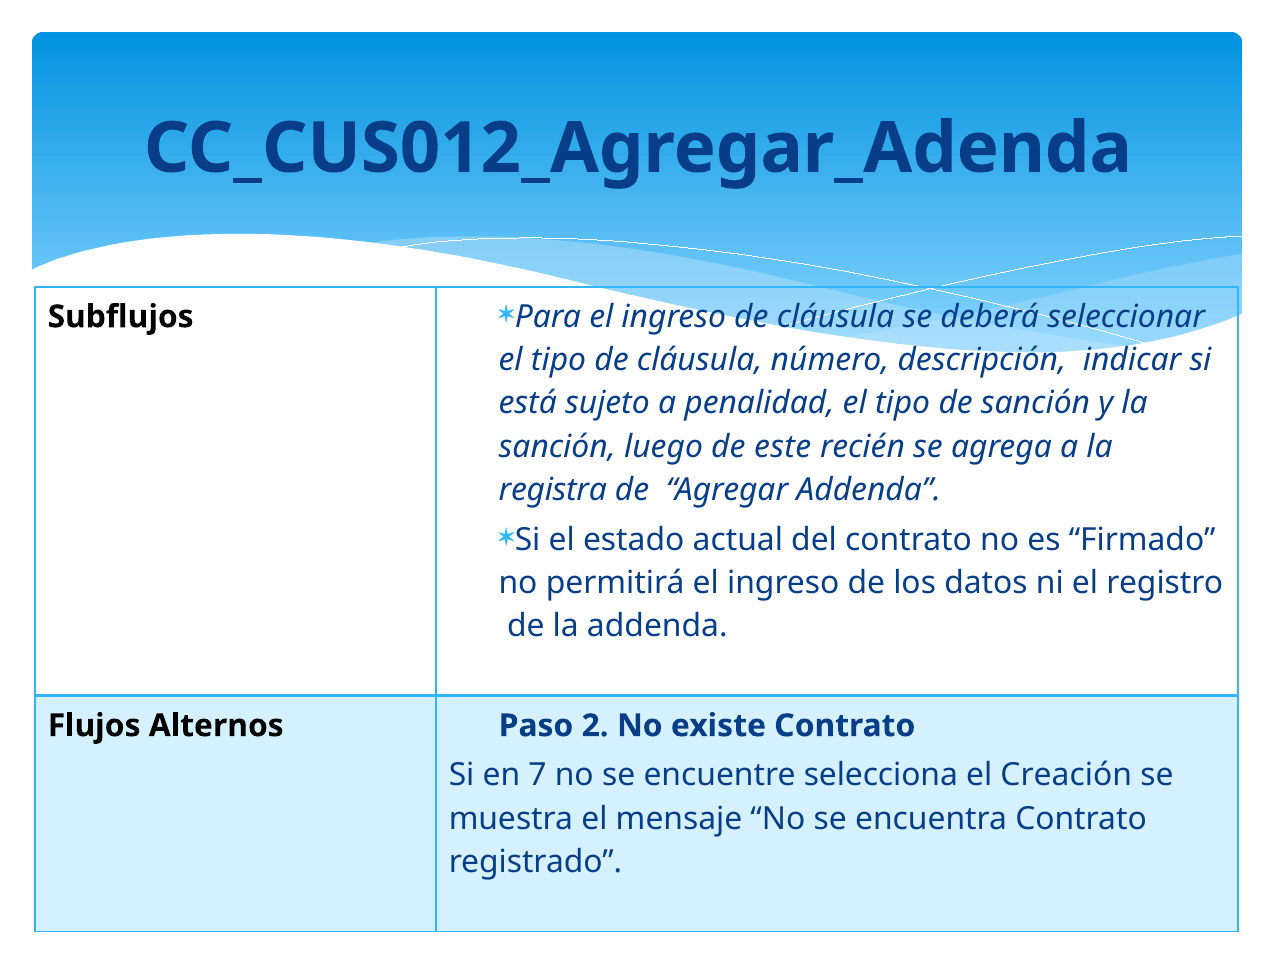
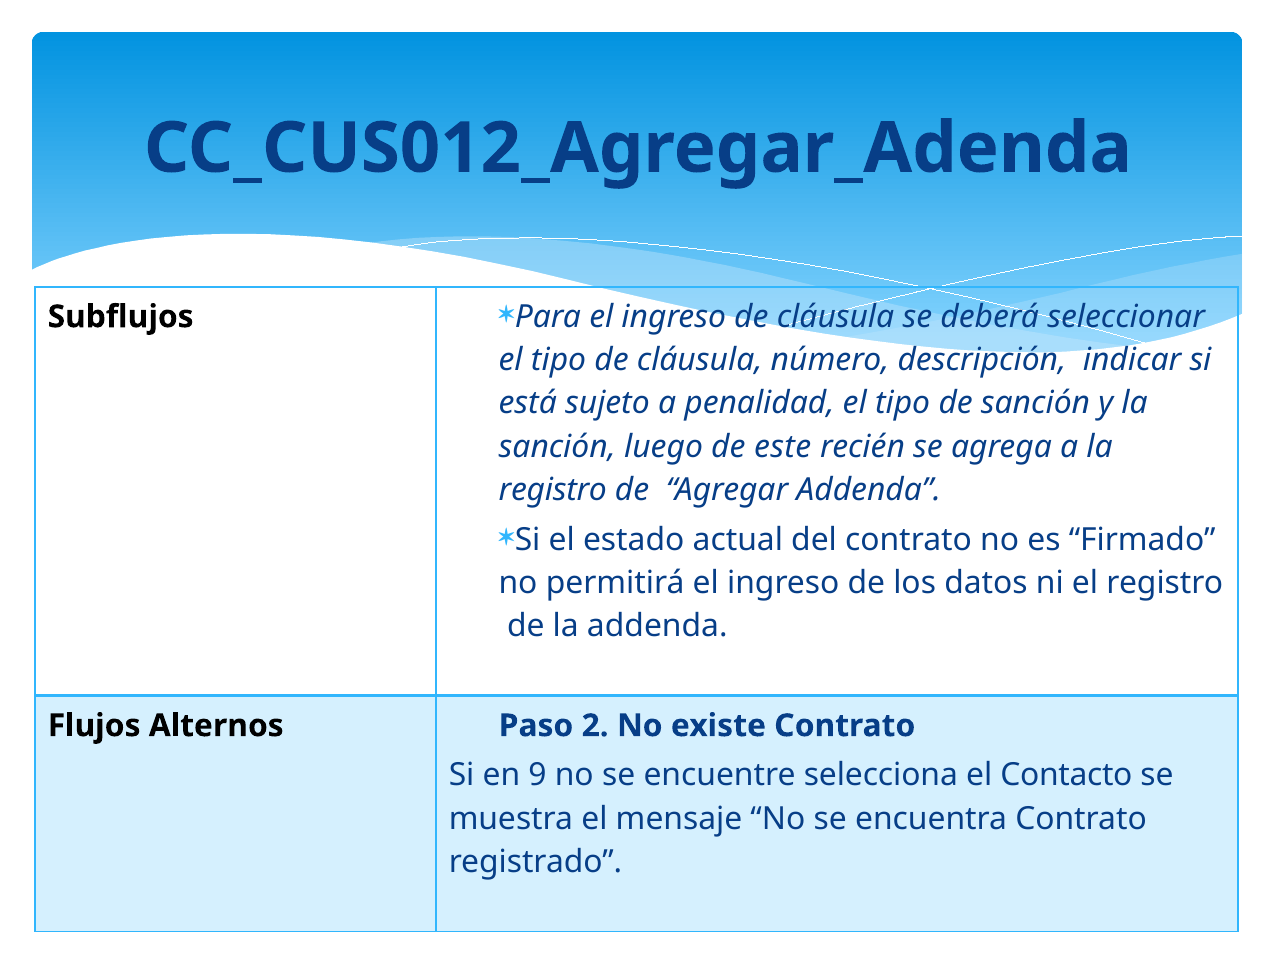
registra at (553, 490): registra -> registro
7: 7 -> 9
Creación: Creación -> Contacto
